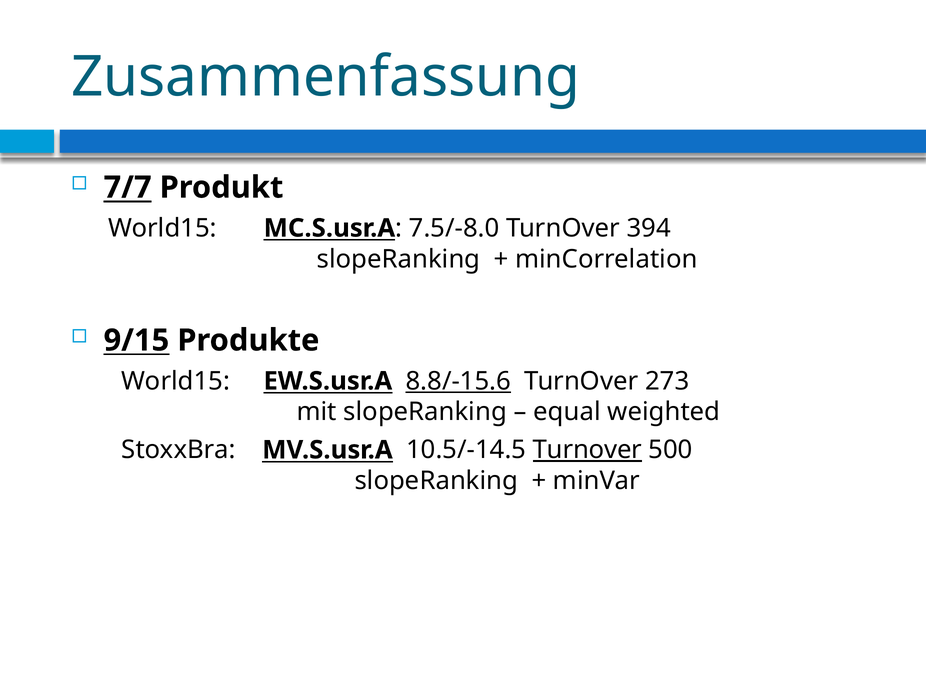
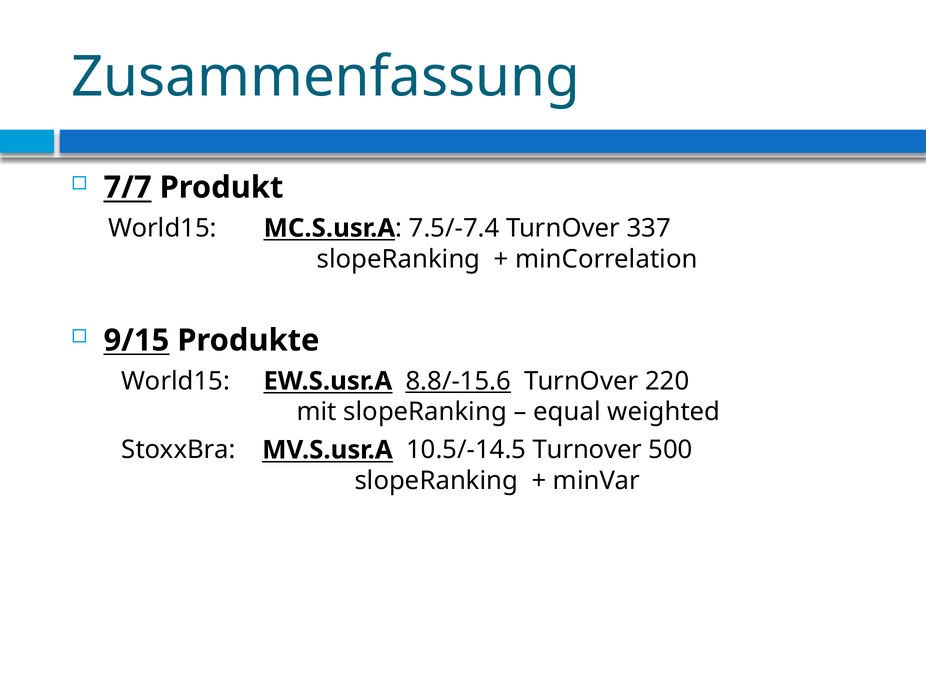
7.5/-8.0: 7.5/-8.0 -> 7.5/-7.4
394: 394 -> 337
273: 273 -> 220
Turnover at (587, 450) underline: present -> none
